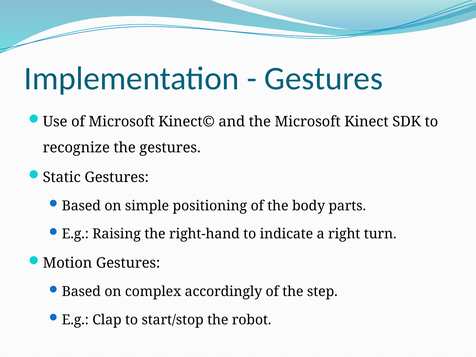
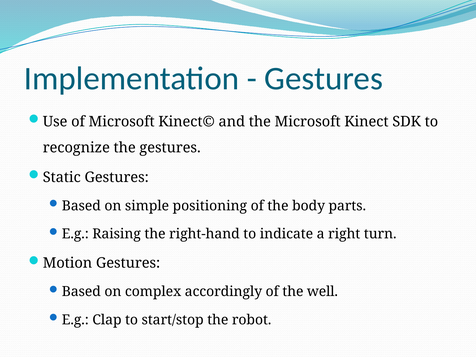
step: step -> well
